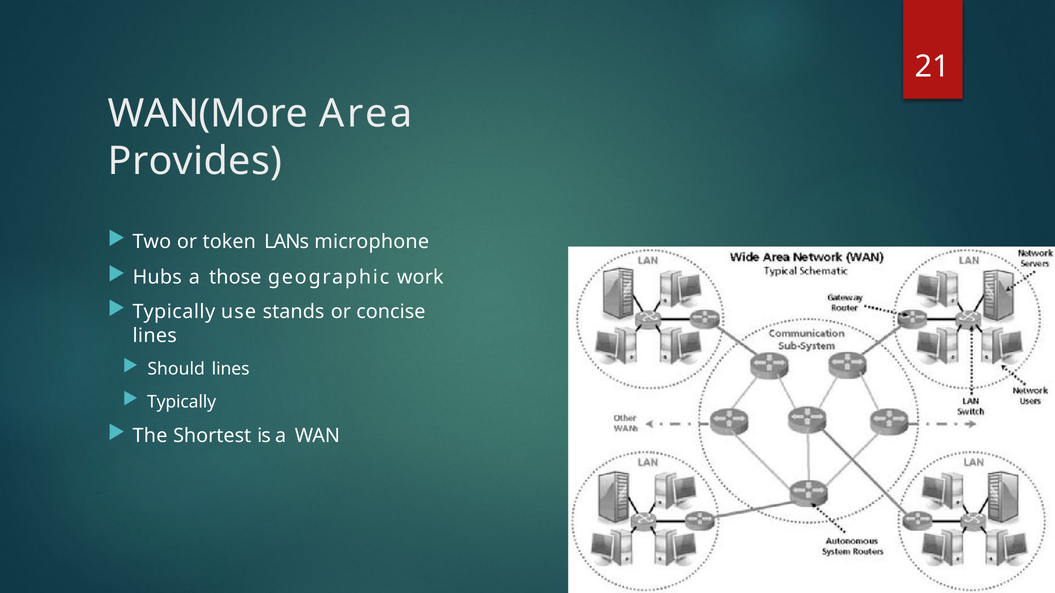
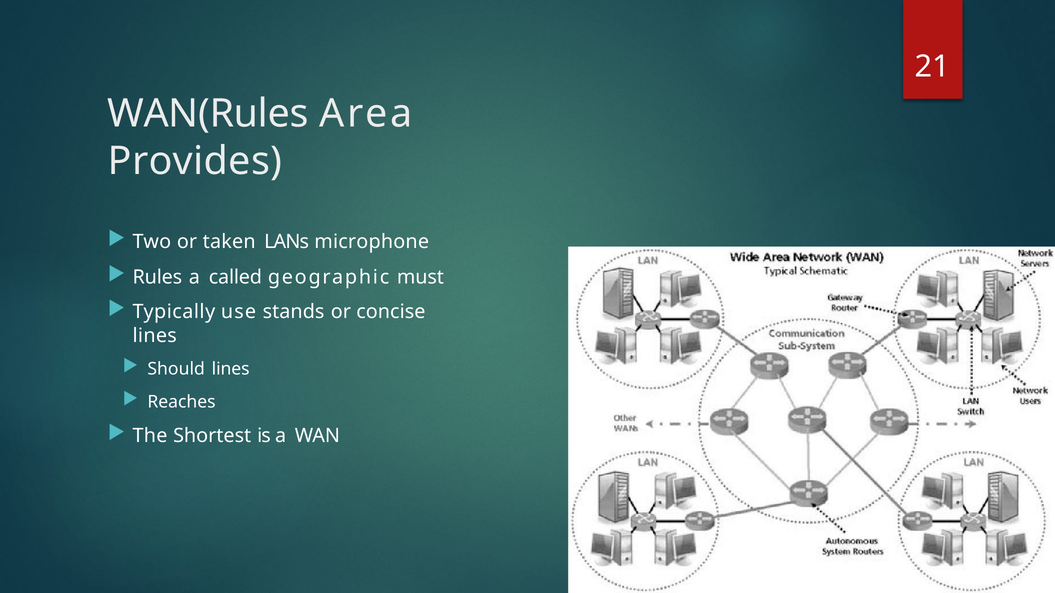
WAN(More: WAN(More -> WAN(Rules
token: token -> taken
Hubs: Hubs -> Rules
those: those -> called
work: work -> must
Typically at (182, 402): Typically -> Reaches
